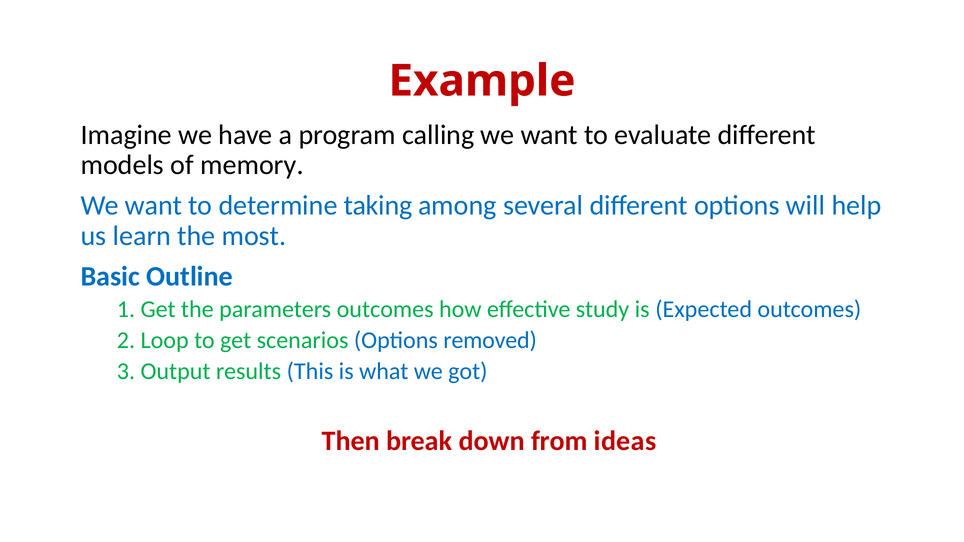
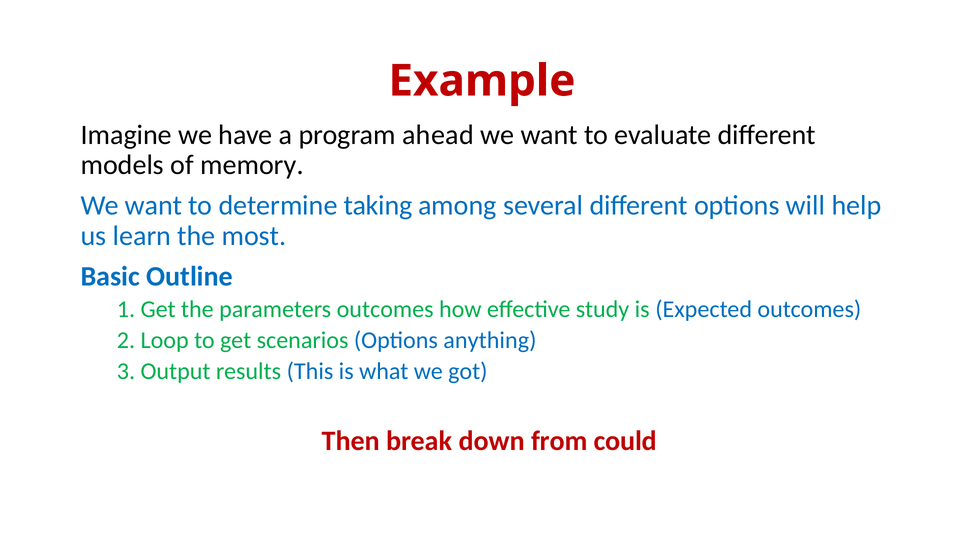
calling: calling -> ahead
removed: removed -> anything
ideas: ideas -> could
